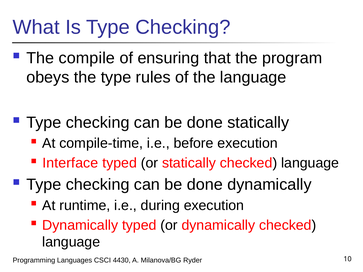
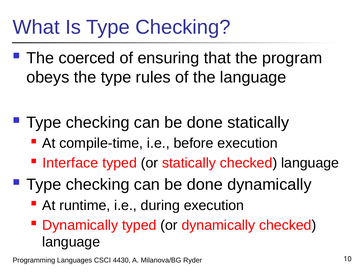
compile: compile -> coerced
